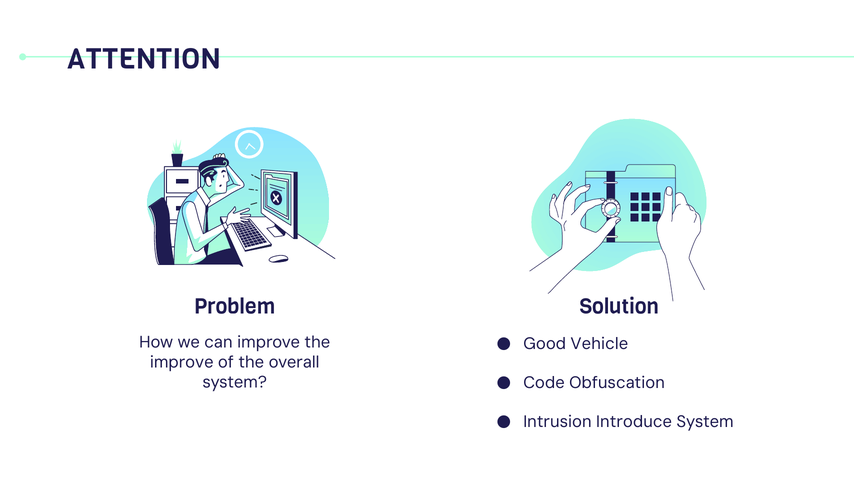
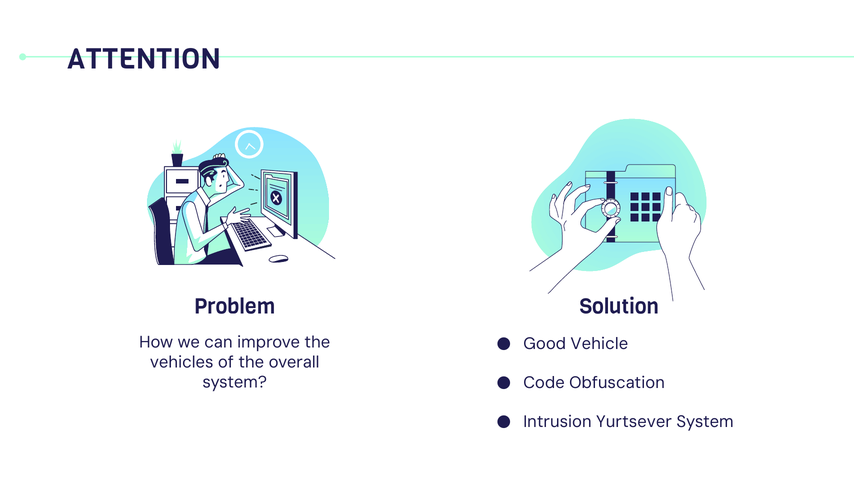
improve at (182, 362): improve -> vehicles
Introduce: Introduce -> Yurtsever
